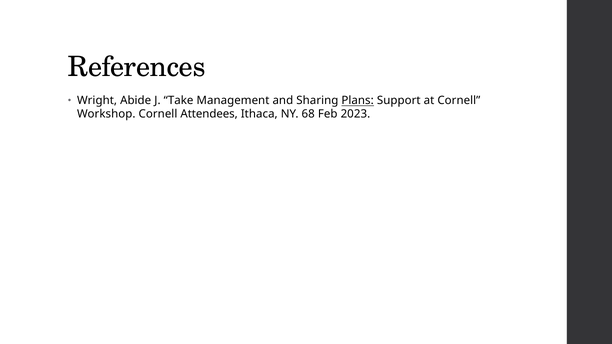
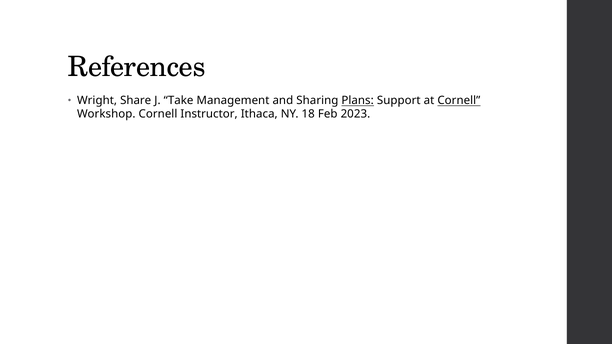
Abide: Abide -> Share
Cornell at (459, 101) underline: none -> present
Attendees: Attendees -> Instructor
68: 68 -> 18
